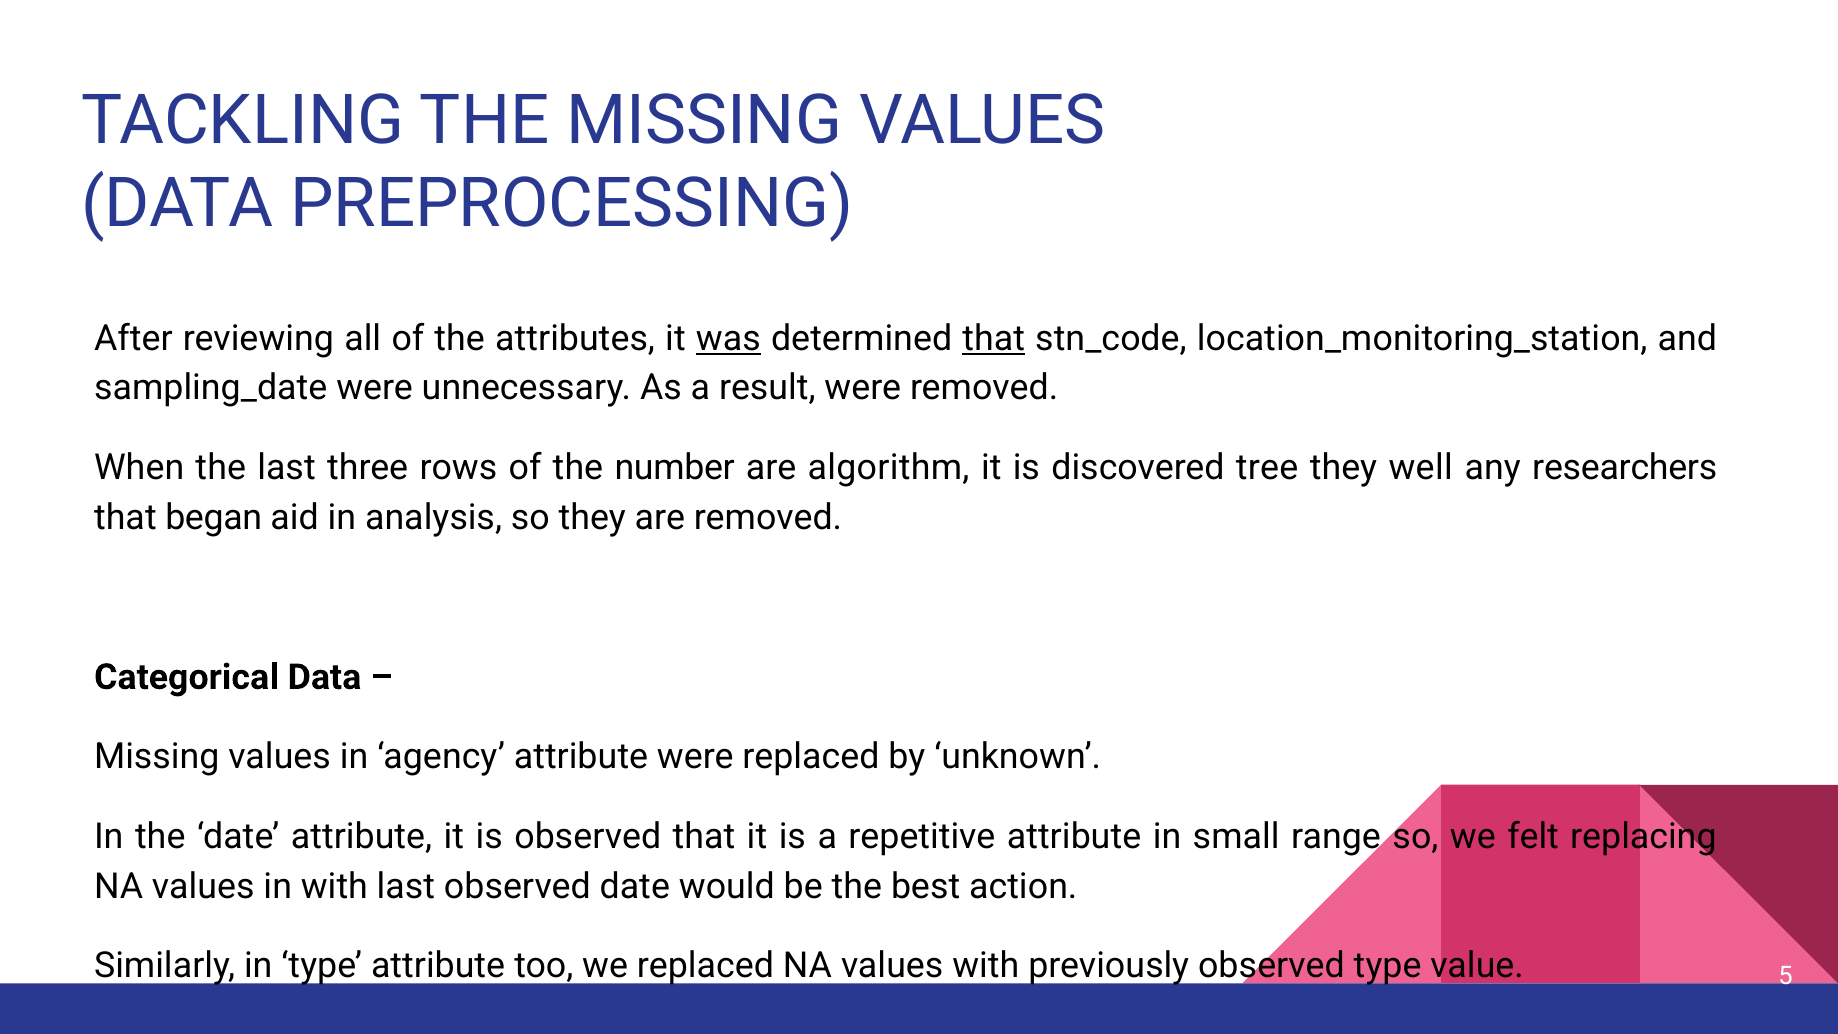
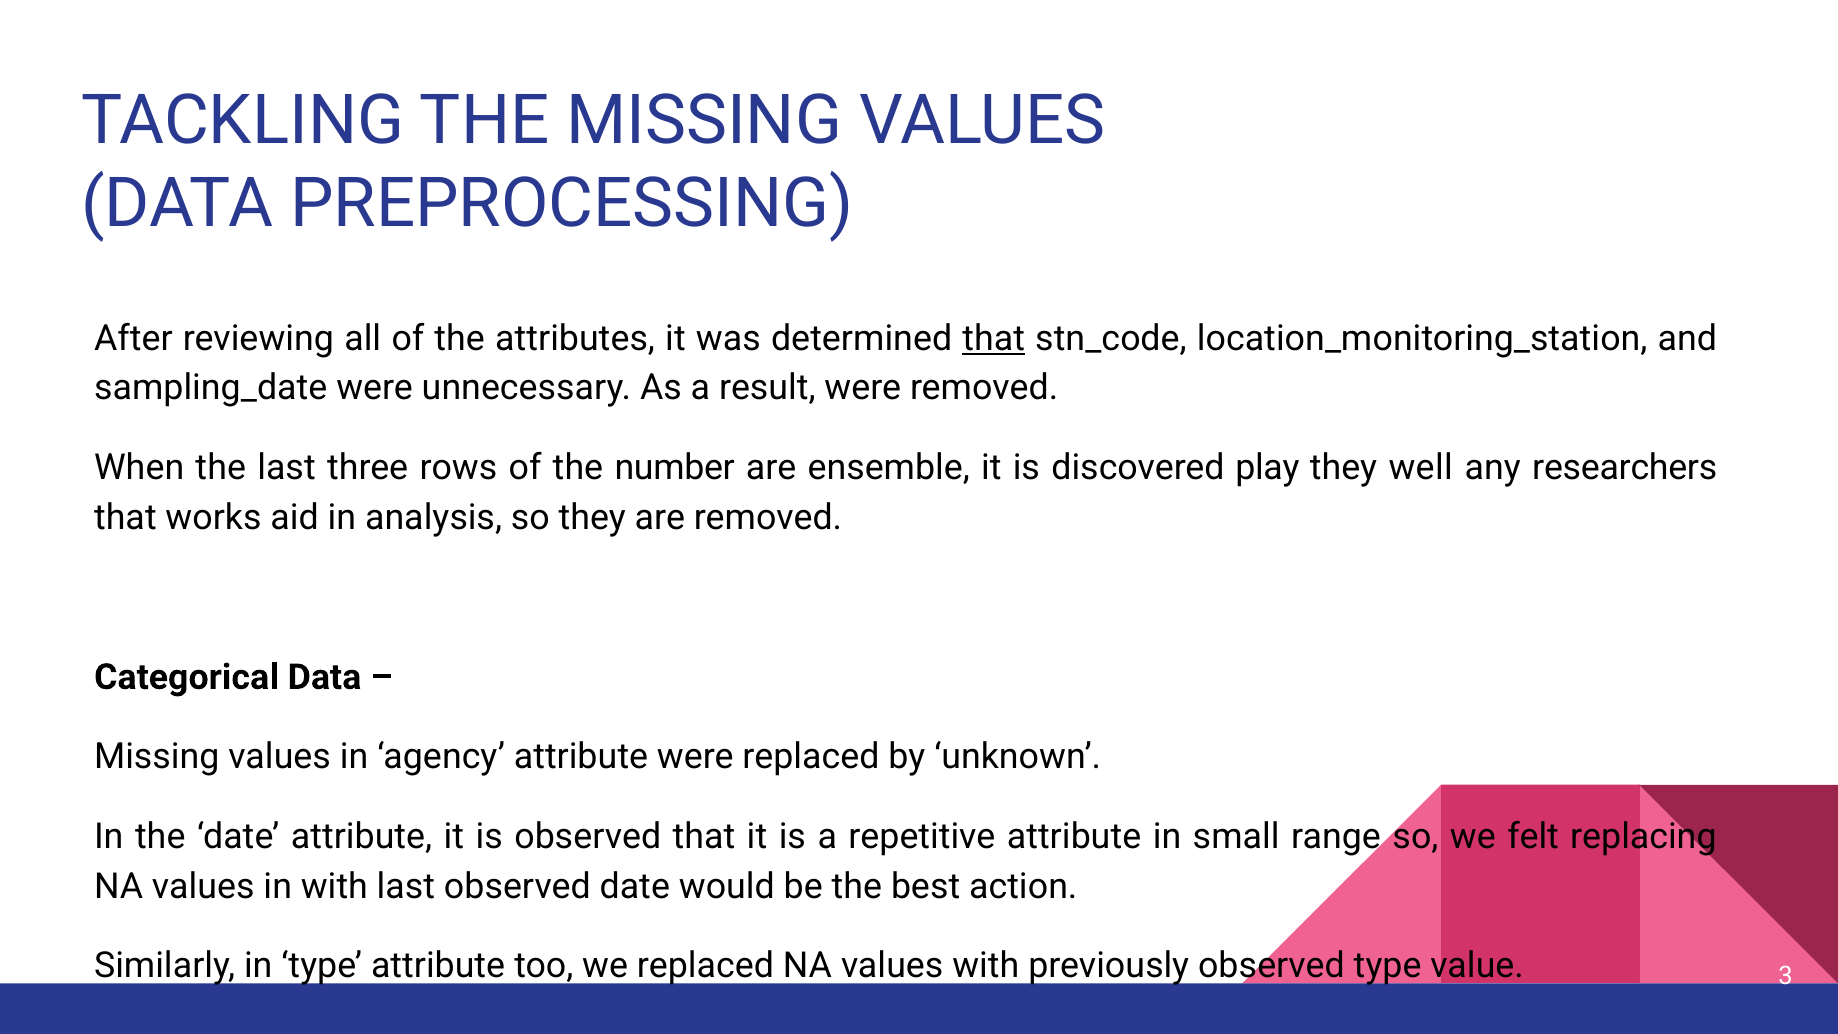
was underline: present -> none
algorithm: algorithm -> ensemble
tree: tree -> play
began: began -> works
5: 5 -> 3
